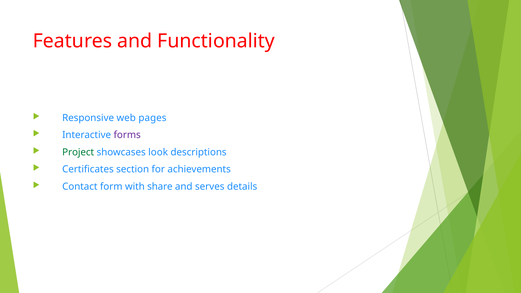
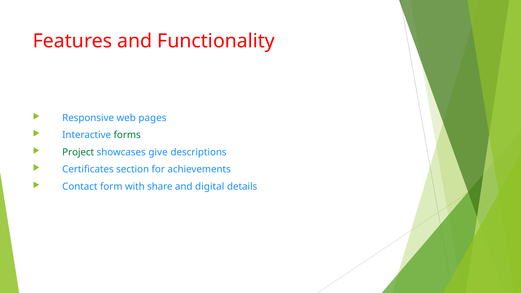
forms colour: purple -> green
look: look -> give
serves: serves -> digital
